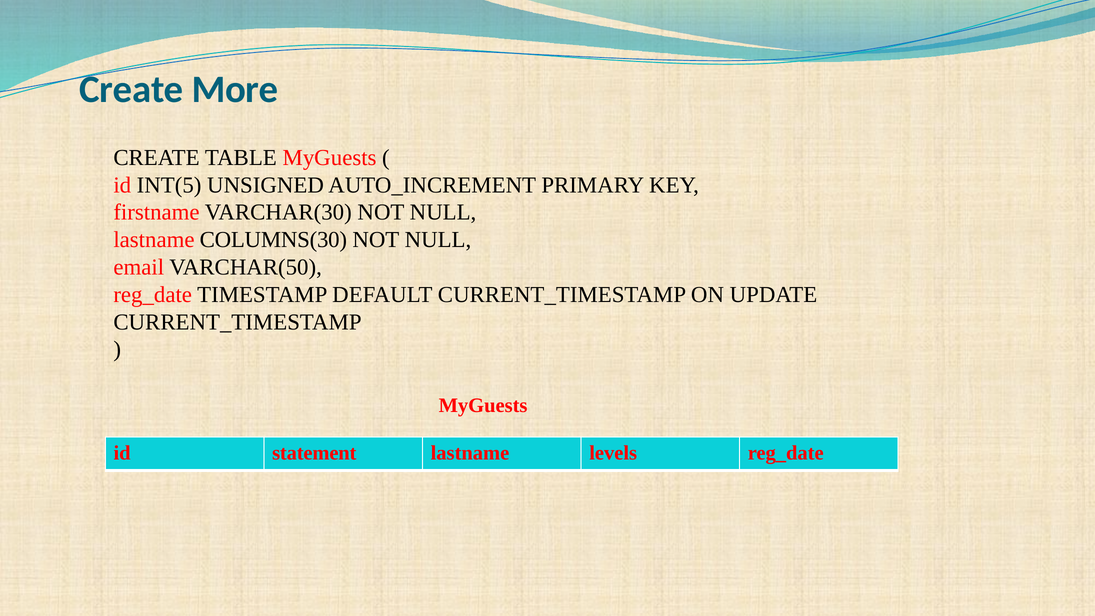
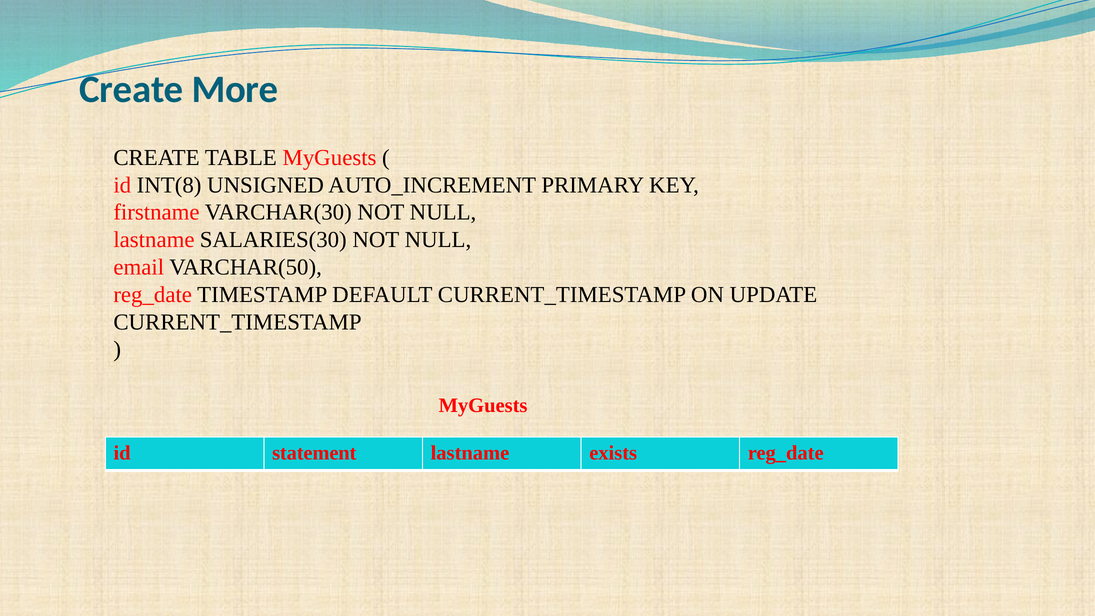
INT(5: INT(5 -> INT(8
COLUMNS(30: COLUMNS(30 -> SALARIES(30
levels: levels -> exists
